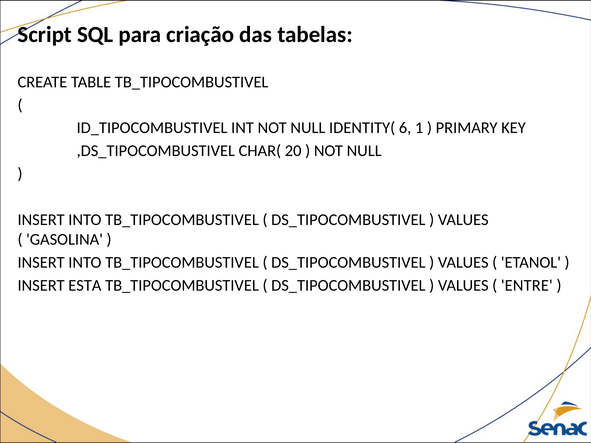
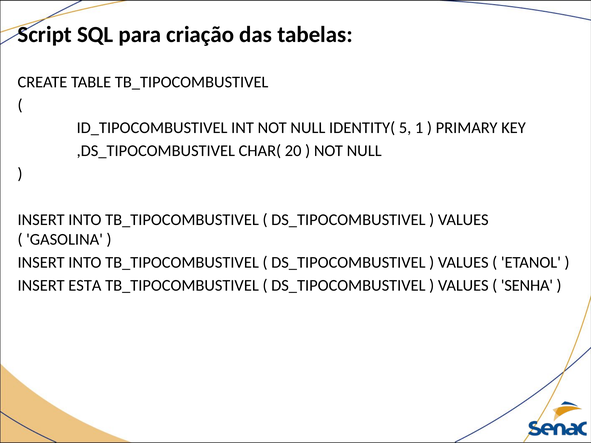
6: 6 -> 5
ENTRE: ENTRE -> SENHA
